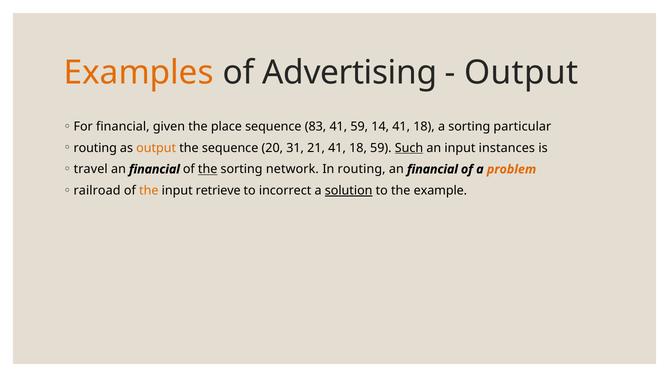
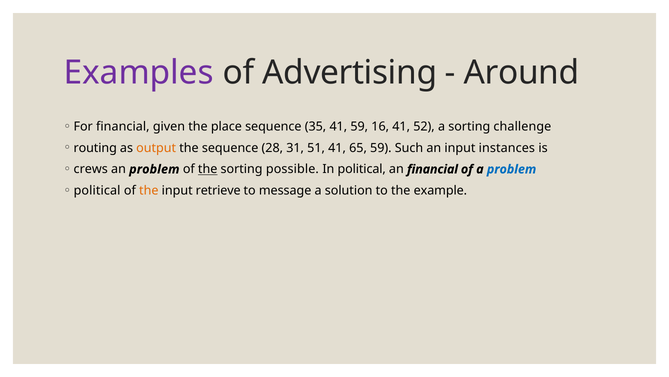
Examples colour: orange -> purple
Output at (521, 73): Output -> Around
83: 83 -> 35
14: 14 -> 16
18 at (424, 126): 18 -> 52
particular: particular -> challenge
20: 20 -> 28
21: 21 -> 51
18 at (358, 148): 18 -> 65
Such underline: present -> none
travel: travel -> crews
financial at (154, 169): financial -> problem
network: network -> possible
In routing: routing -> political
problem at (512, 169) colour: orange -> blue
railroad at (97, 190): railroad -> political
incorrect: incorrect -> message
solution underline: present -> none
